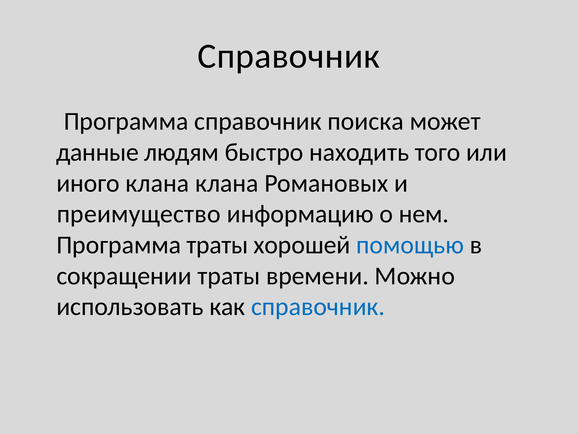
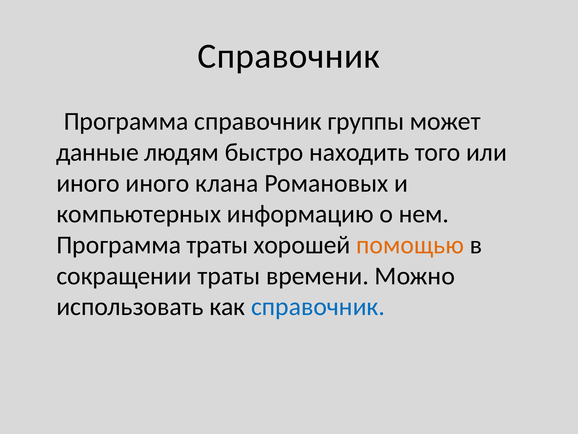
поиска: поиска -> группы
иного клана: клана -> иного
преимущество: преимущество -> компьютерных
помощью colour: blue -> orange
